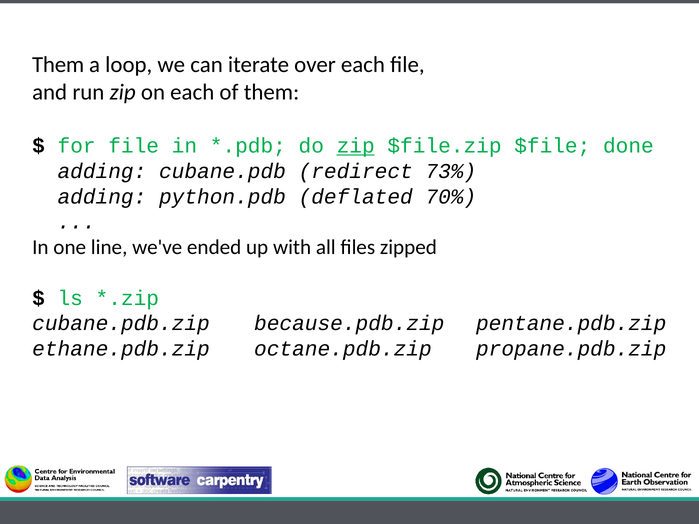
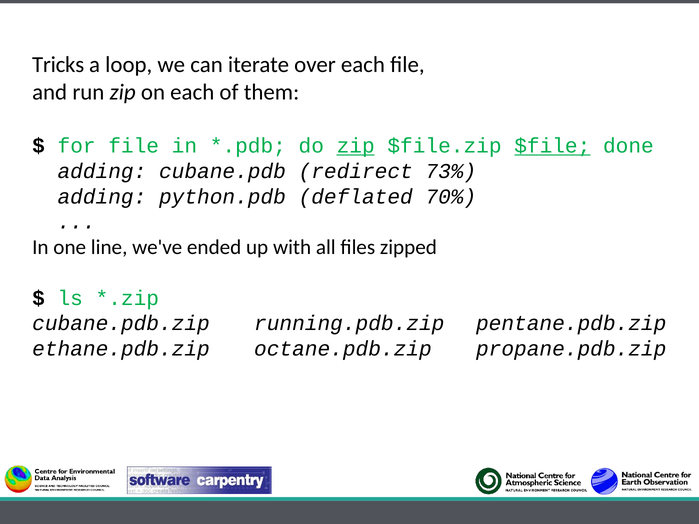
Them at (58, 65): Them -> Tricks
$file underline: none -> present
because.pdb.zip: because.pdb.zip -> running.pdb.zip
